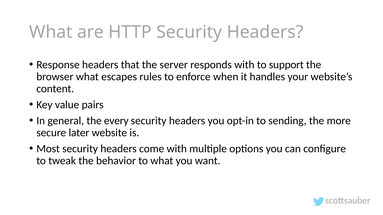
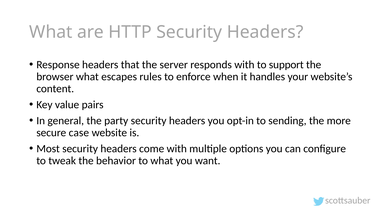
every: every -> party
later: later -> case
